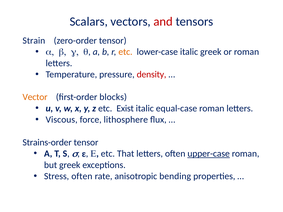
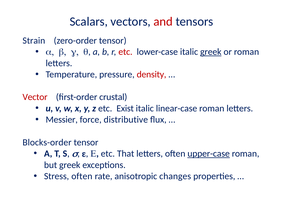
etc at (125, 52) colour: orange -> red
greek at (211, 52) underline: none -> present
Vector colour: orange -> red
blocks: blocks -> crustal
equal-case: equal-case -> linear-case
Viscous: Viscous -> Messier
lithosphere: lithosphere -> distributive
Strains-order: Strains-order -> Blocks-order
bending: bending -> changes
